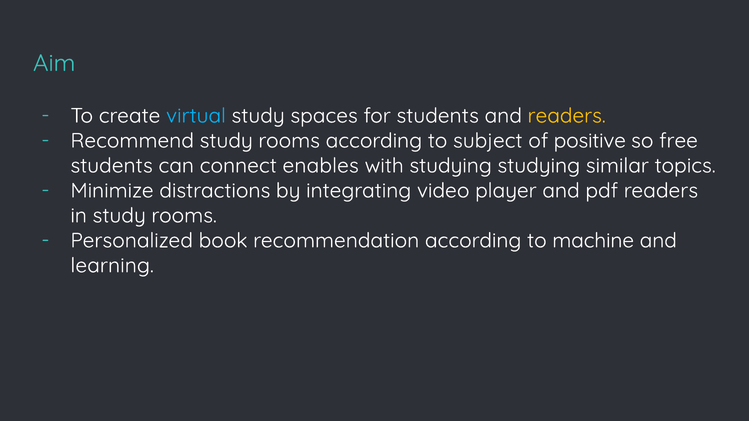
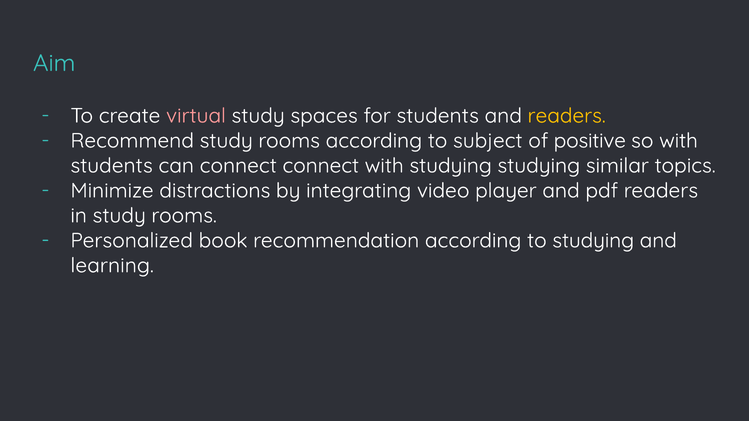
virtual colour: light blue -> pink
so free: free -> with
connect enables: enables -> connect
to machine: machine -> studying
